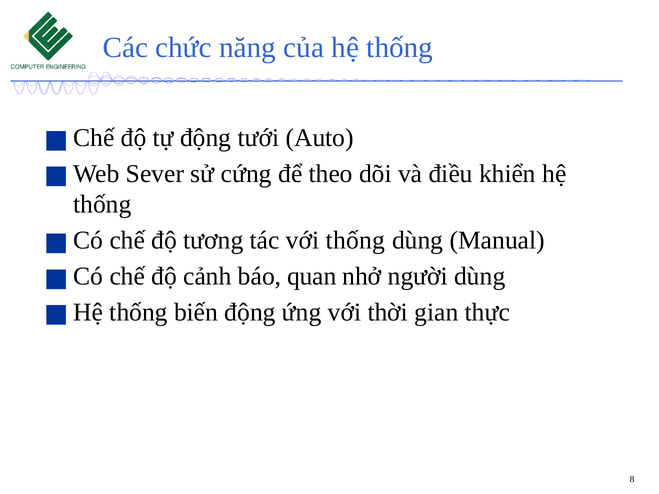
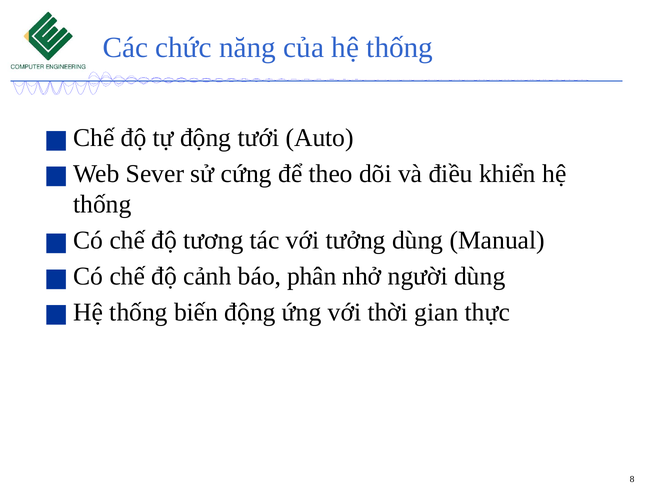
với thống: thống -> tưởng
quan: quan -> phân
